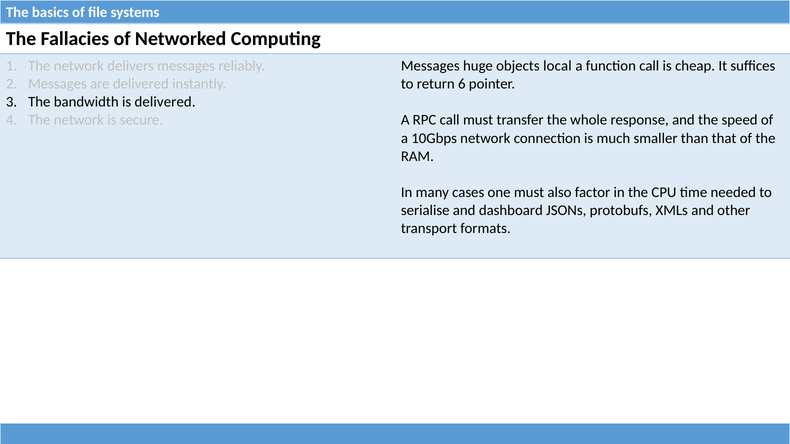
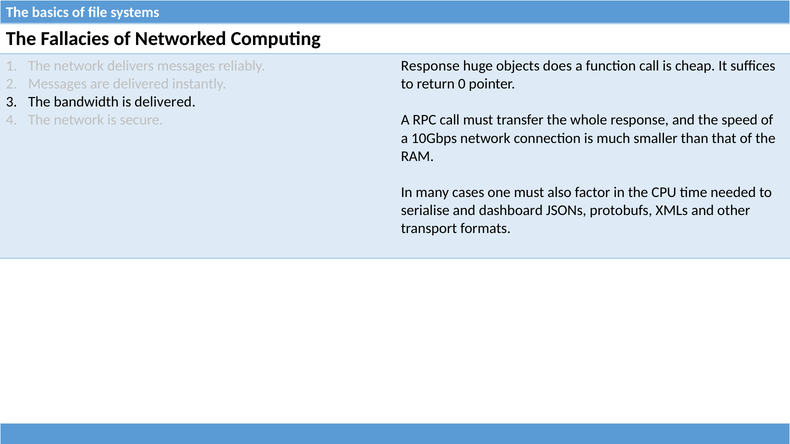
Messages at (430, 66): Messages -> Response
local: local -> does
6: 6 -> 0
